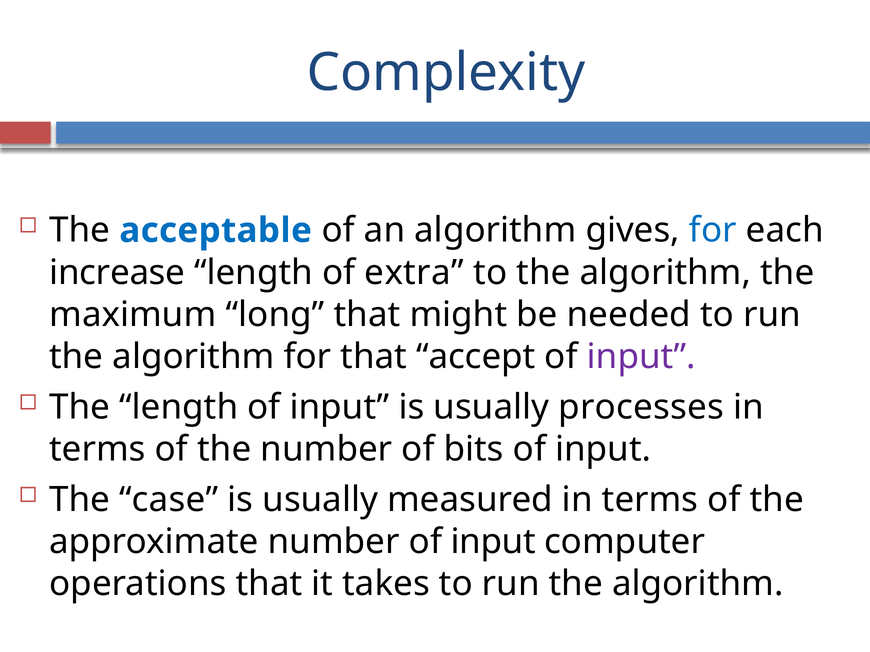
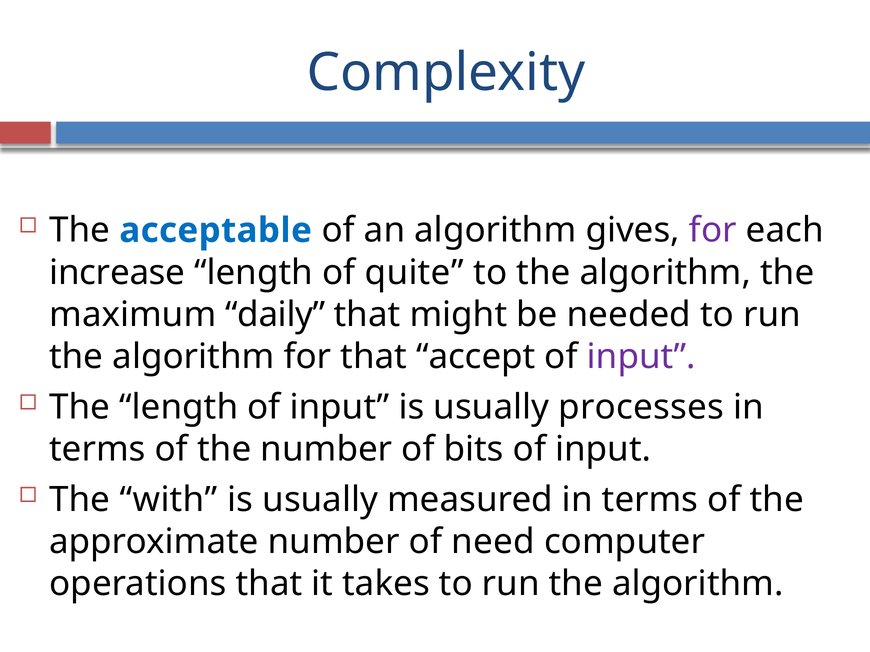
for at (713, 231) colour: blue -> purple
extra: extra -> quite
long: long -> daily
case: case -> with
number of input: input -> need
